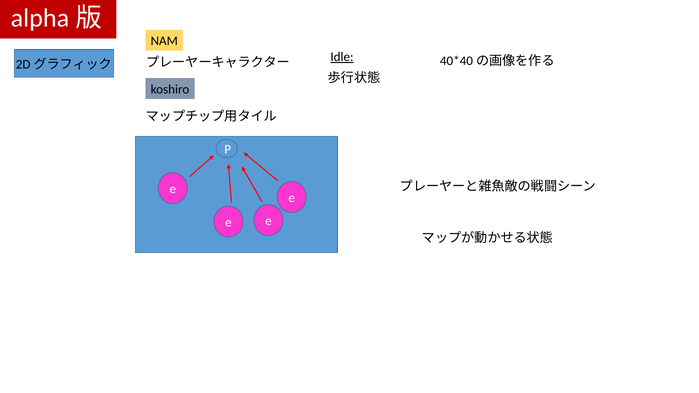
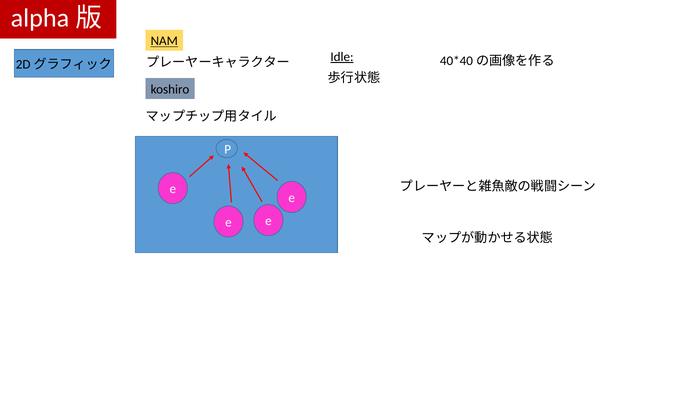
NAM underline: none -> present
